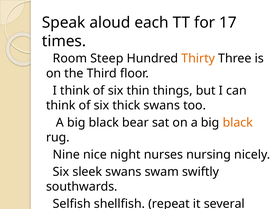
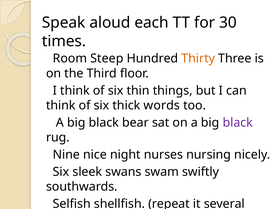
17: 17 -> 30
thick swans: swans -> words
black at (238, 122) colour: orange -> purple
